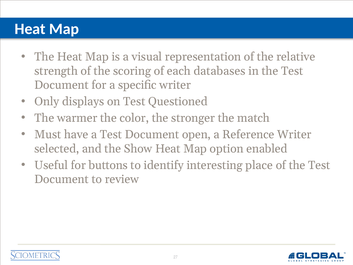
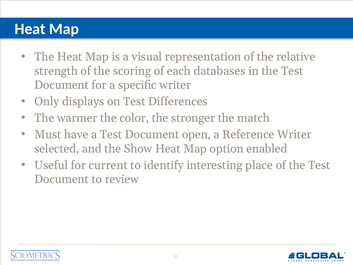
Questioned: Questioned -> Differences
buttons: buttons -> current
